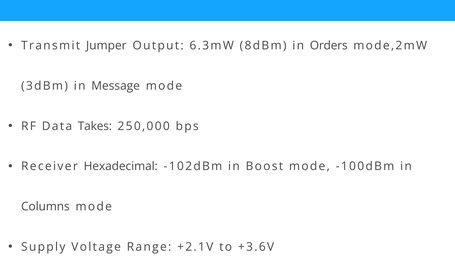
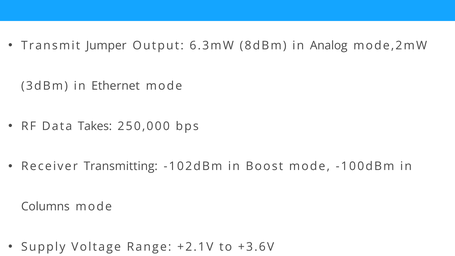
Orders: Orders -> Analog
Message: Message -> Ethernet
Hexadecimal: Hexadecimal -> Transmitting
